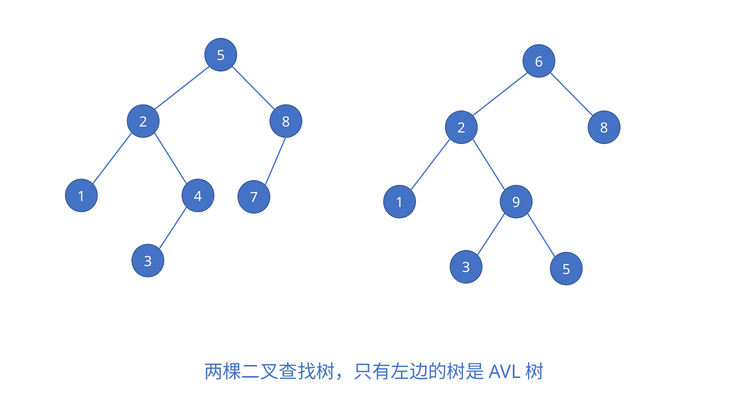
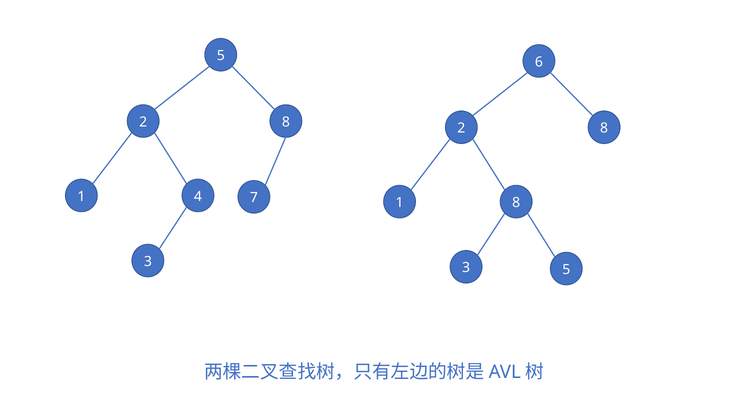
7 9: 9 -> 8
